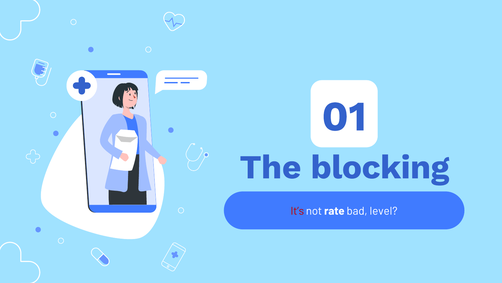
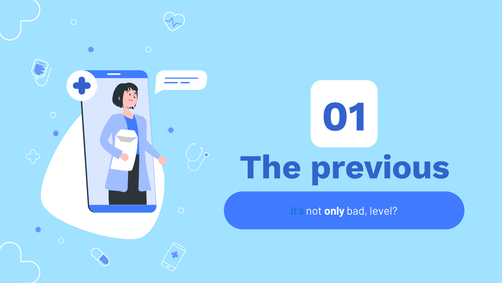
blocking: blocking -> previous
It’s colour: red -> blue
rate: rate -> only
